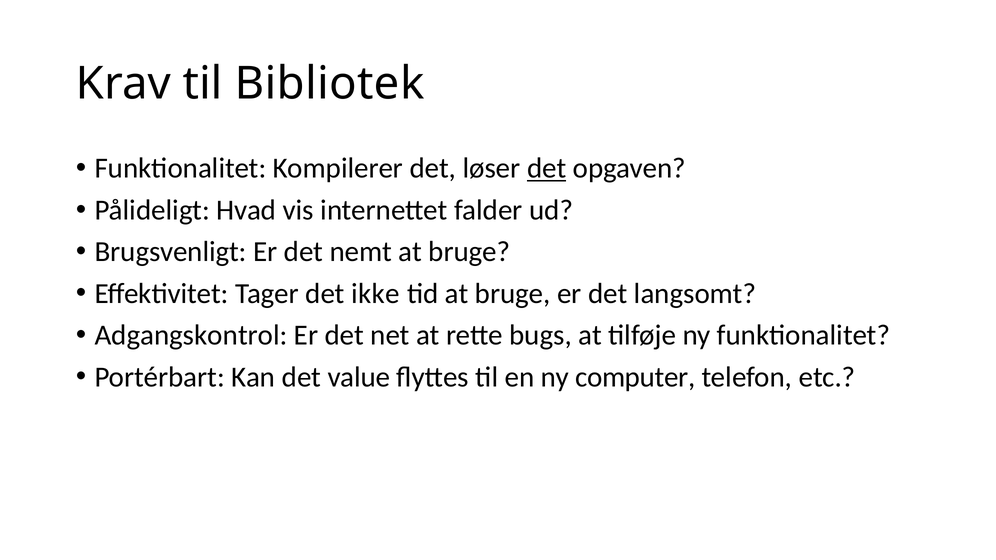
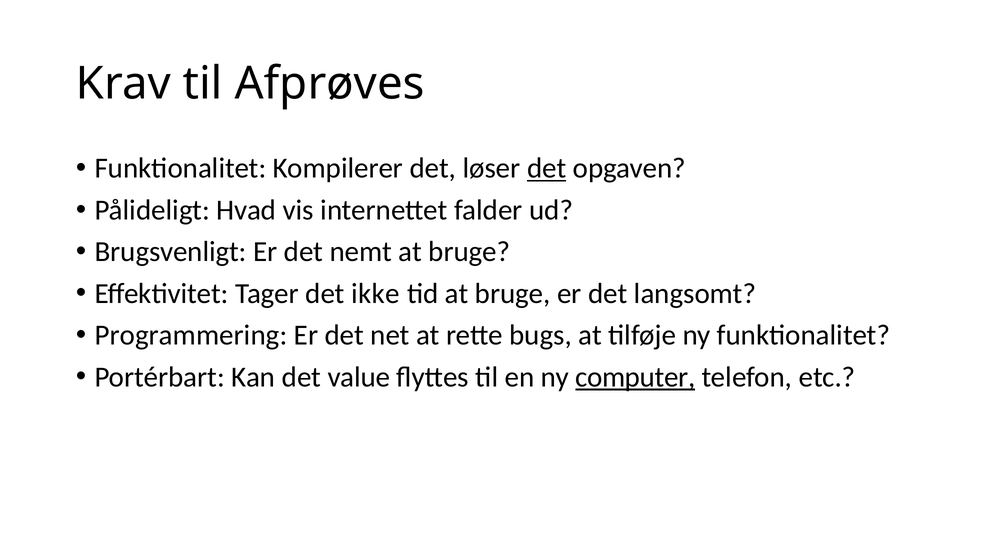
Bibliotek: Bibliotek -> Afprøves
Adgangskontrol: Adgangskontrol -> Programmering
computer underline: none -> present
